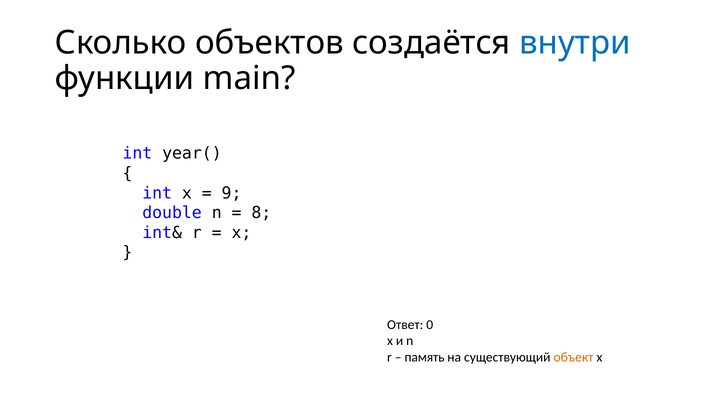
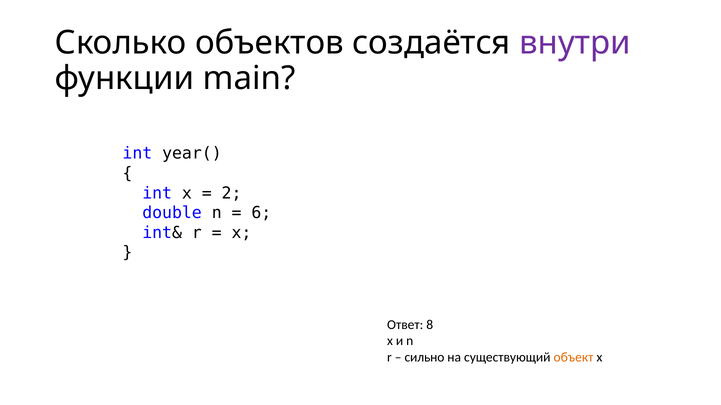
внутри colour: blue -> purple
9: 9 -> 2
8: 8 -> 6
0: 0 -> 8
память: память -> сильно
